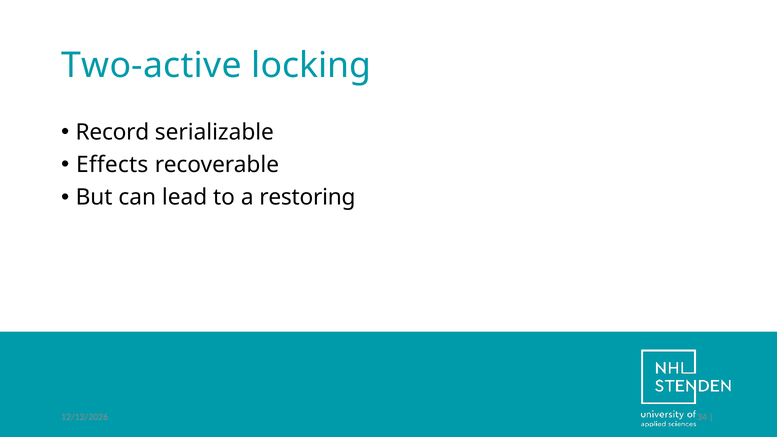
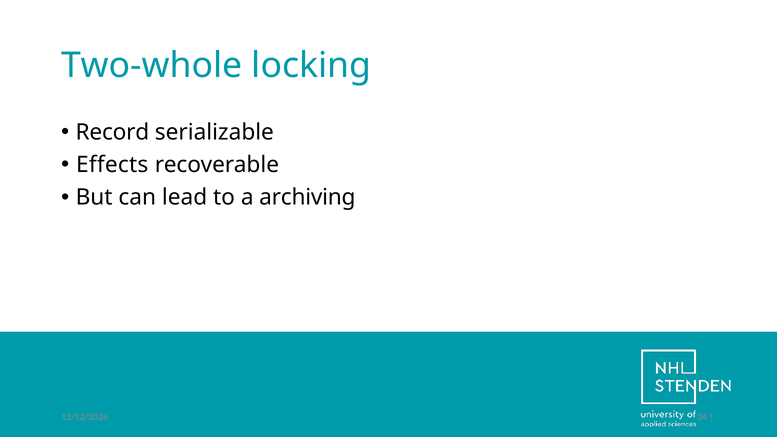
Two-active: Two-active -> Two-whole
restoring: restoring -> archiving
